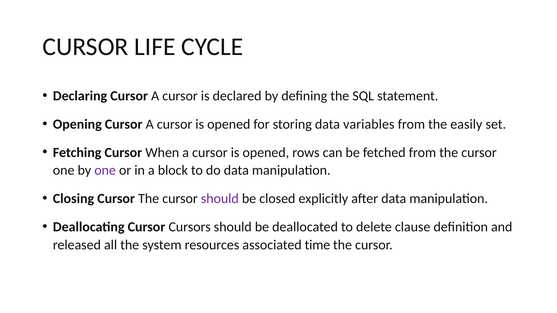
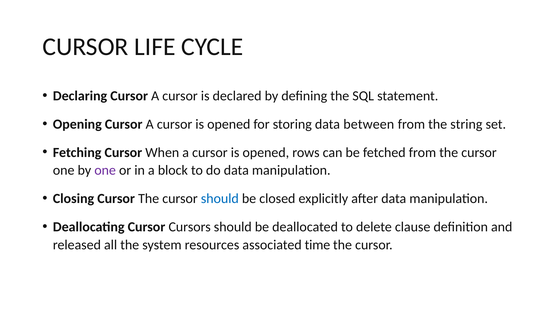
variables: variables -> between
easily: easily -> string
should at (220, 199) colour: purple -> blue
